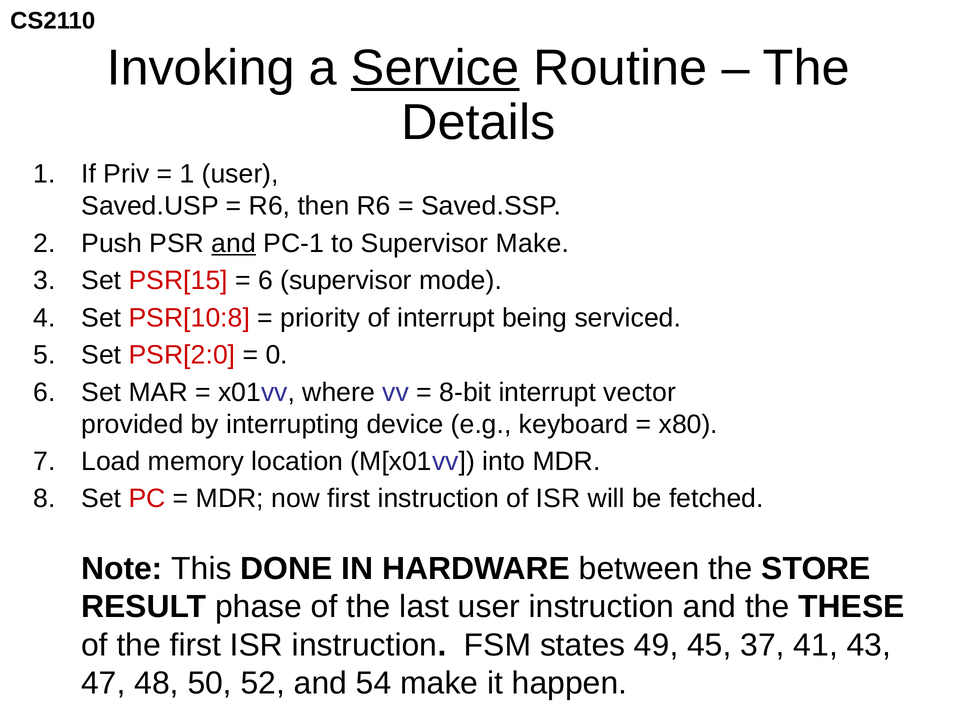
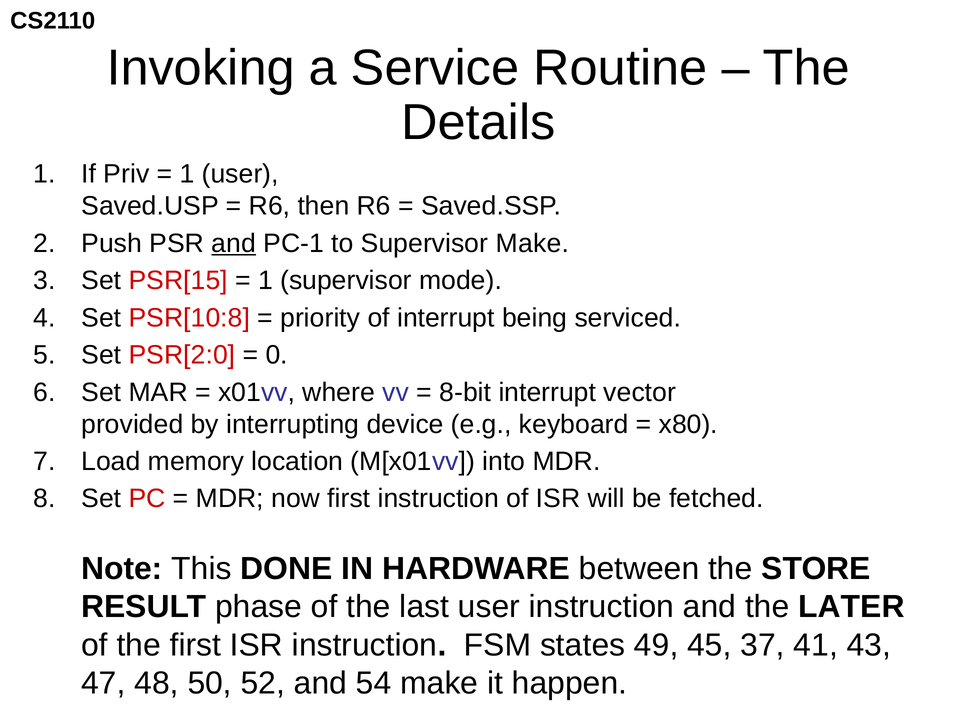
Service underline: present -> none
6 at (265, 281): 6 -> 1
THESE: THESE -> LATER
